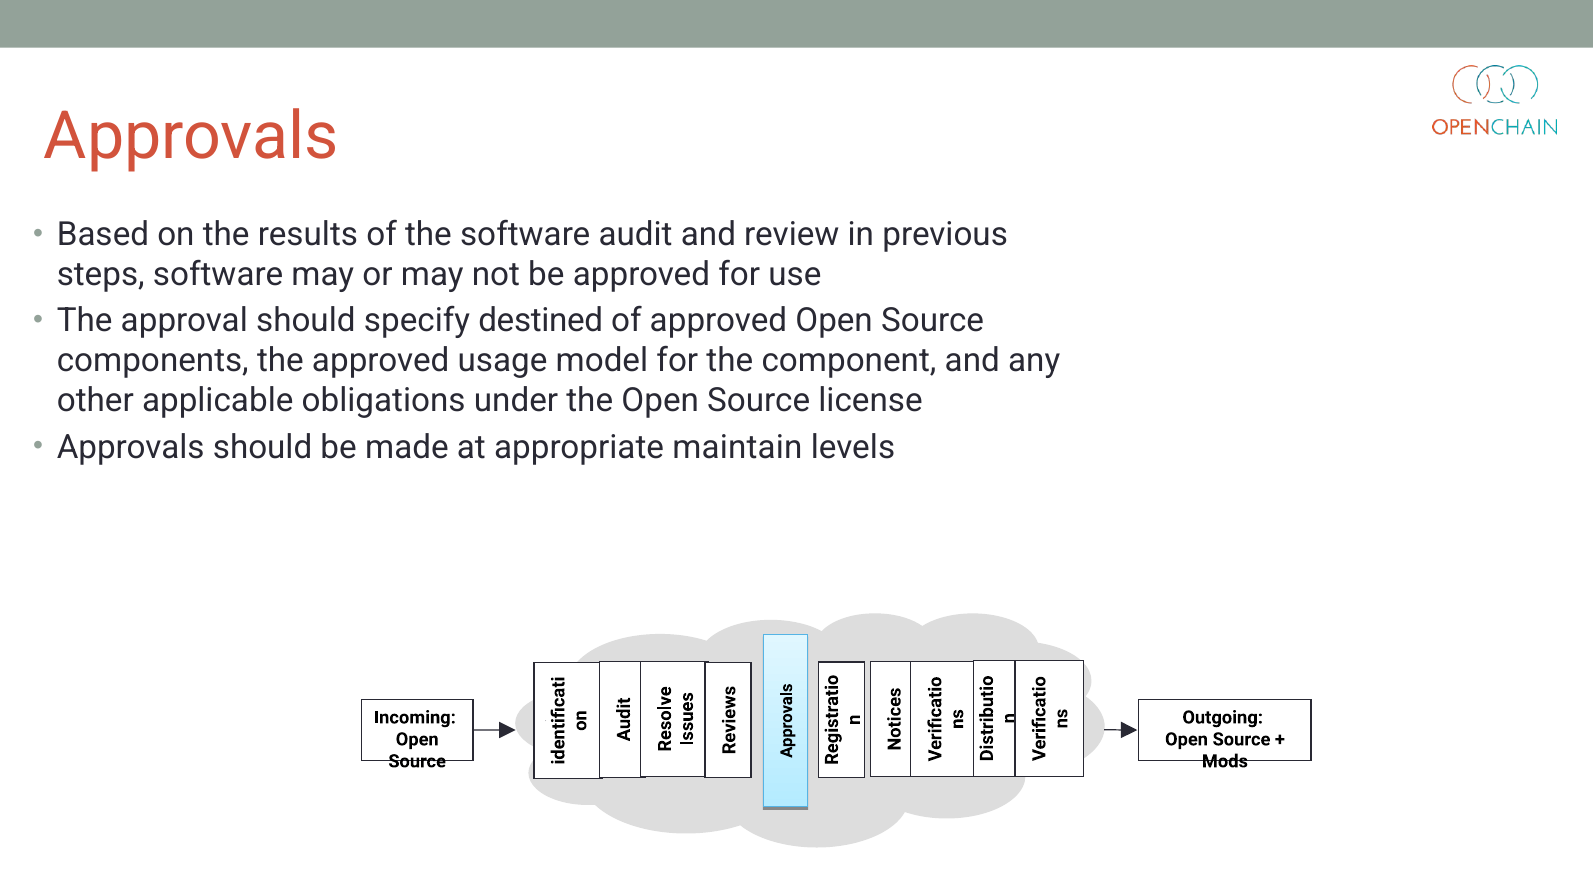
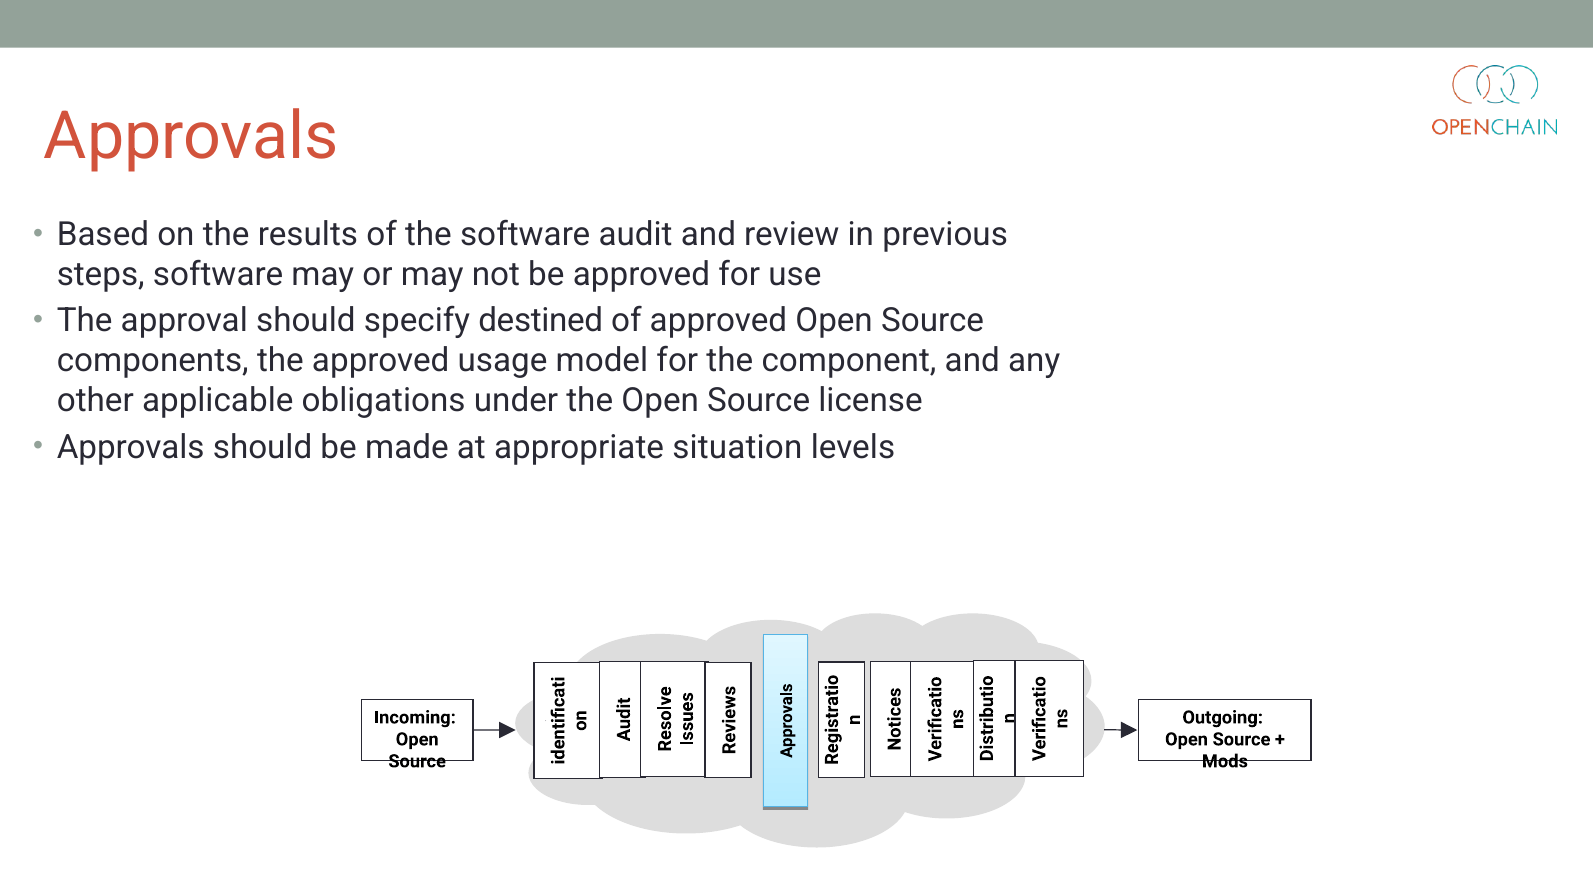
maintain: maintain -> situation
